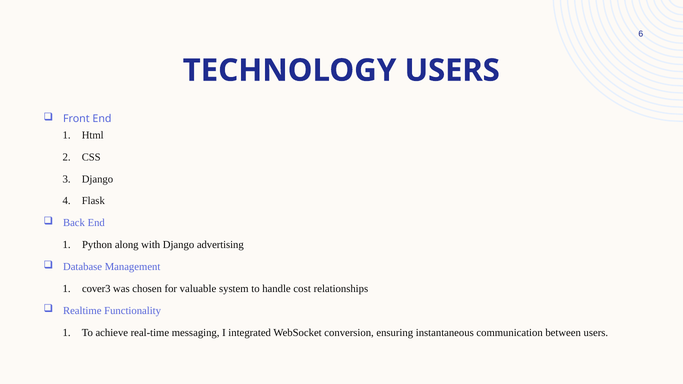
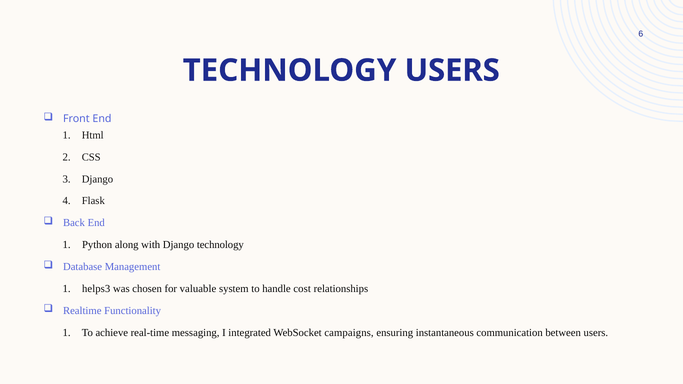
Django advertising: advertising -> technology
cover3: cover3 -> helps3
conversion: conversion -> campaigns
